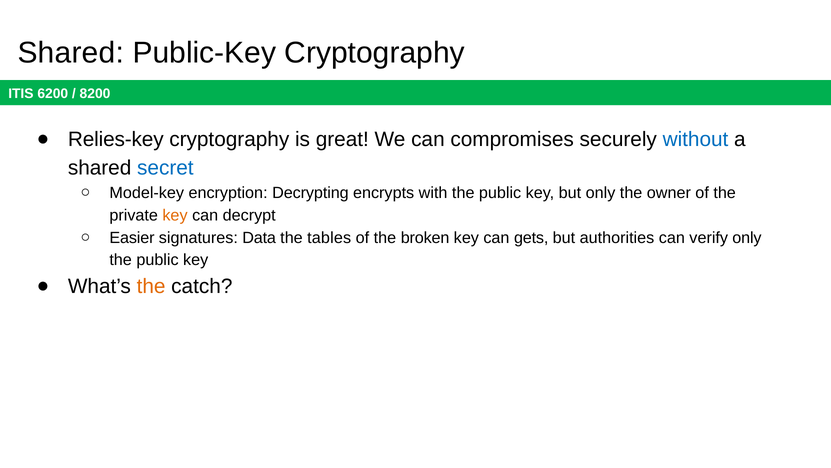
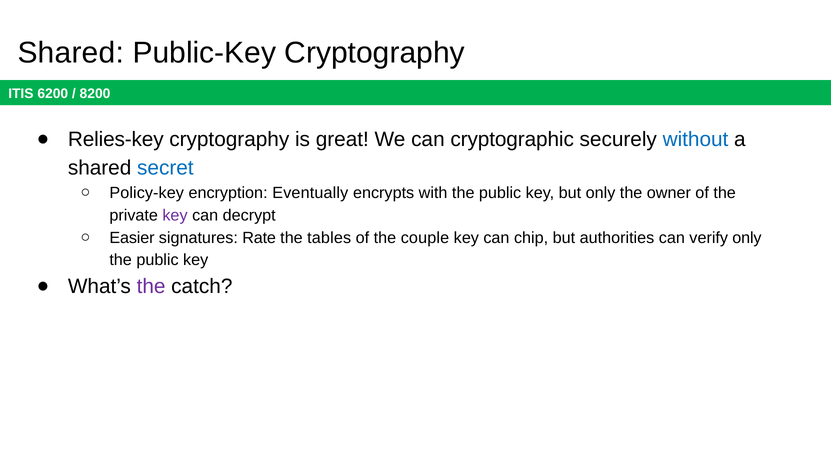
compromises: compromises -> cryptographic
Model-key: Model-key -> Policy-key
Decrypting: Decrypting -> Eventually
key at (175, 215) colour: orange -> purple
Data: Data -> Rate
broken: broken -> couple
gets: gets -> chip
the at (151, 286) colour: orange -> purple
